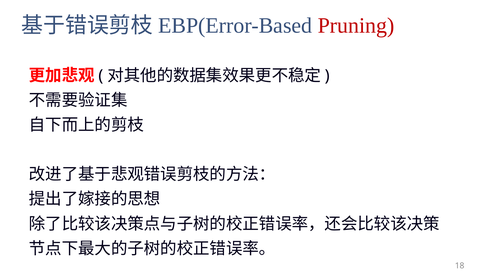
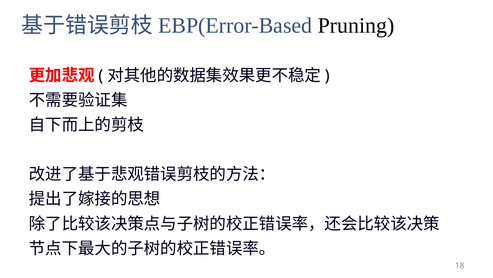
Pruning colour: red -> black
